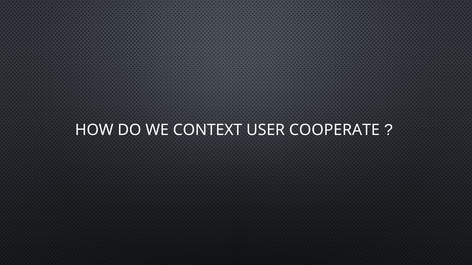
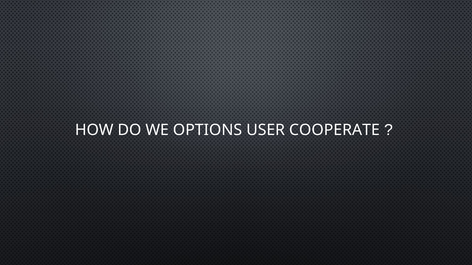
CONTEXT: CONTEXT -> OPTIONS
